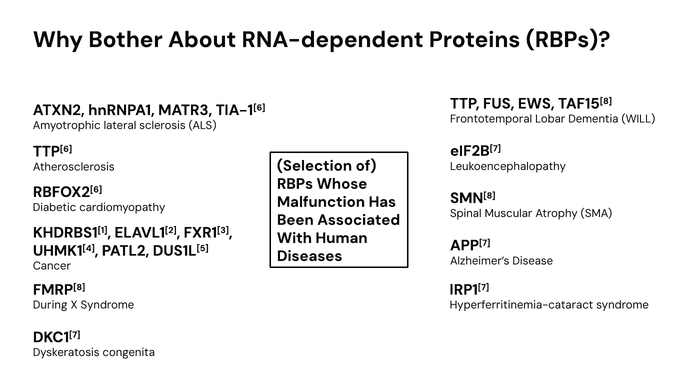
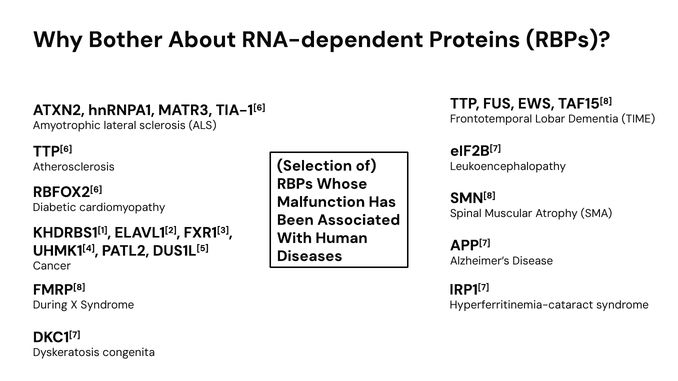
WILL: WILL -> TIME
